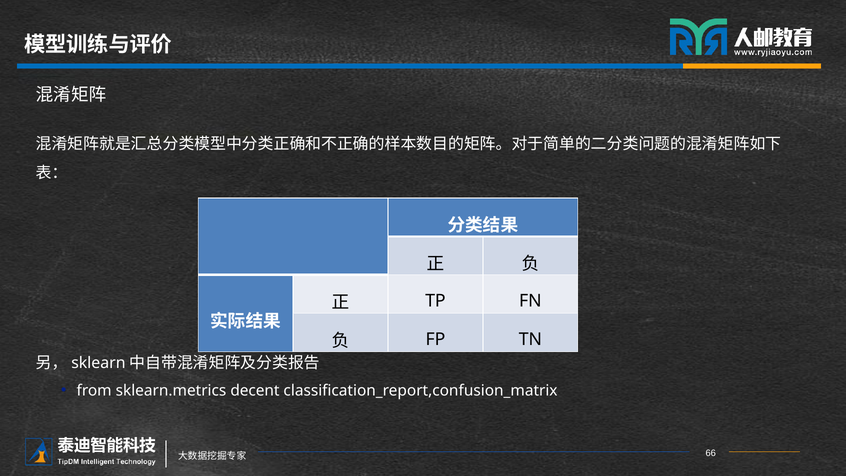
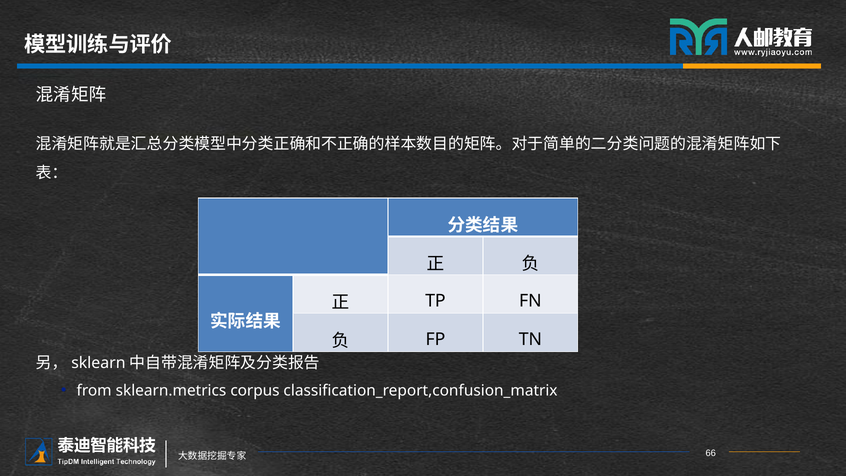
decent: decent -> corpus
